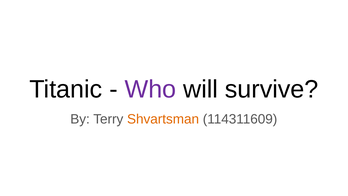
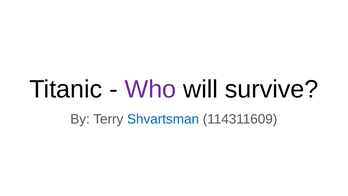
Shvartsman colour: orange -> blue
